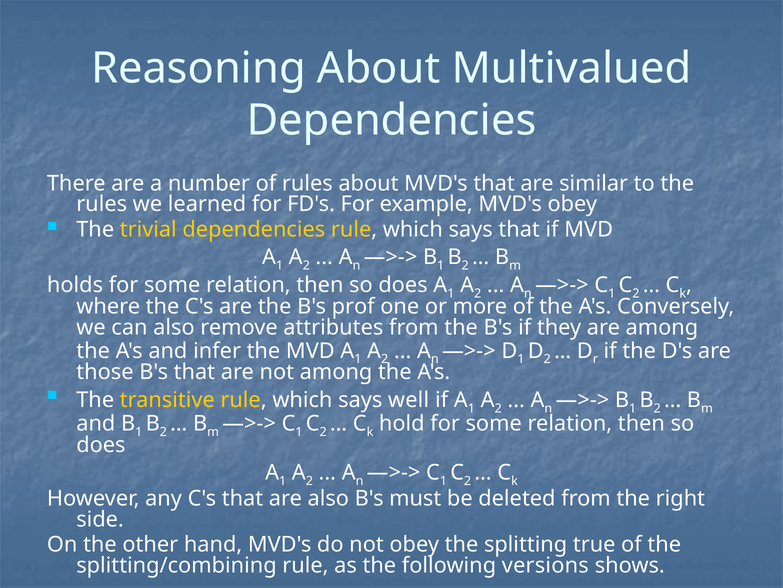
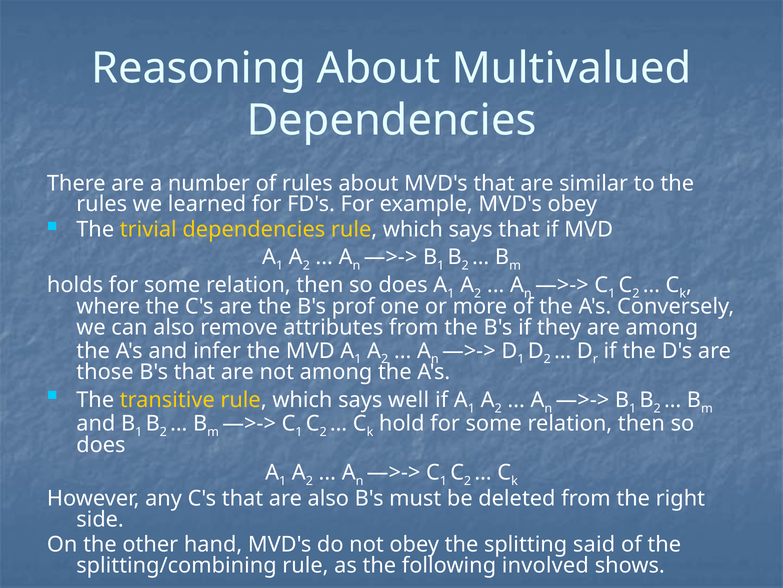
true: true -> said
versions: versions -> involved
